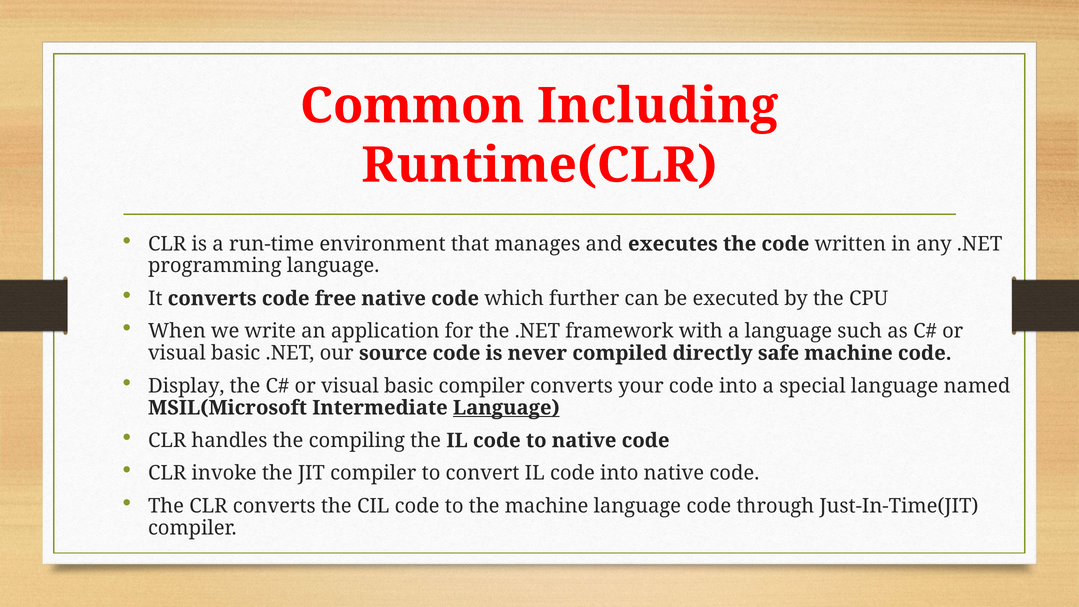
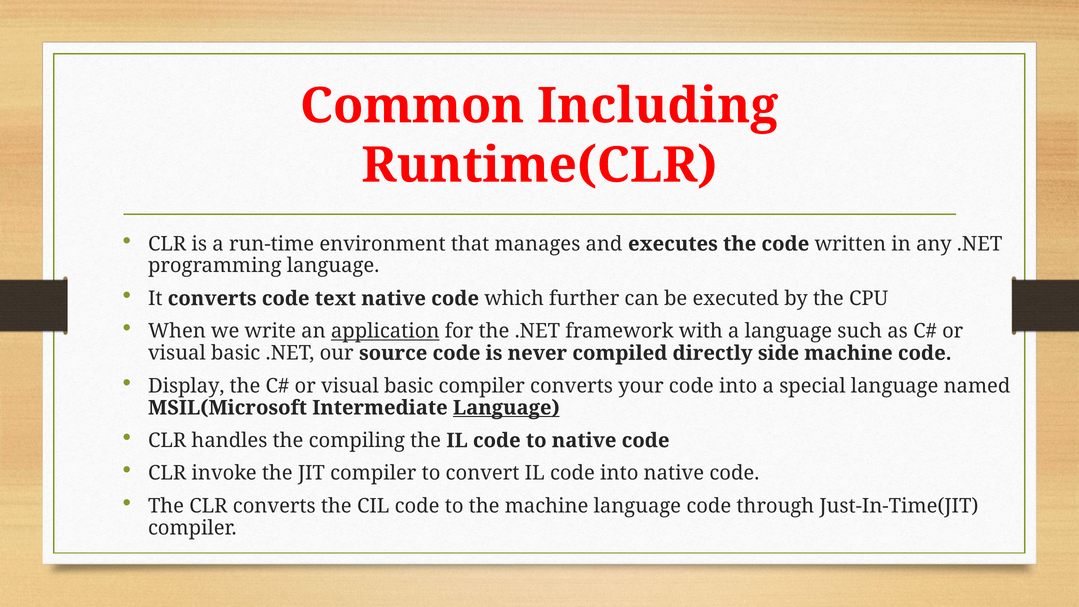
free: free -> text
application underline: none -> present
safe: safe -> side
